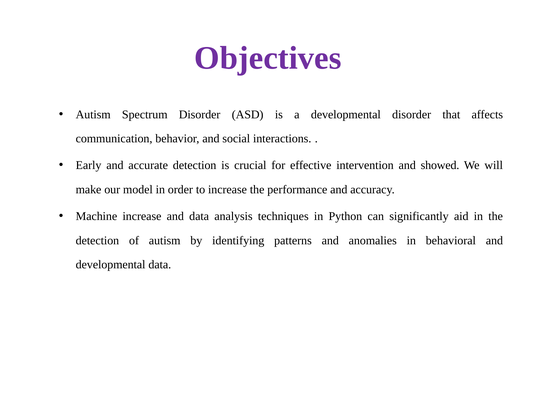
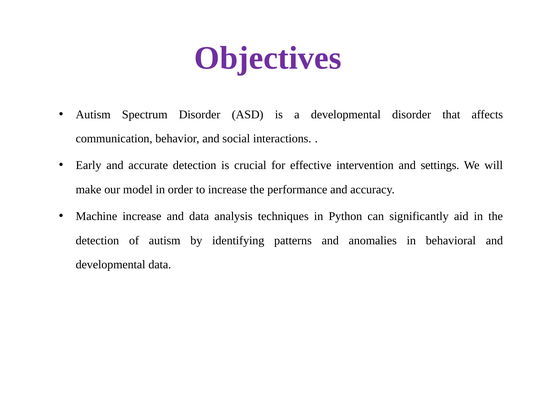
showed: showed -> settings
